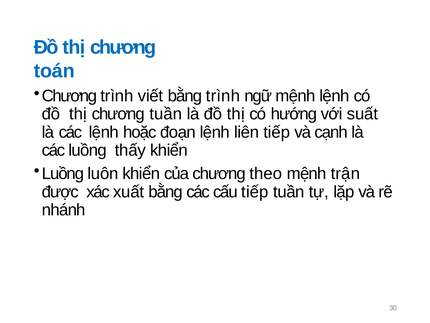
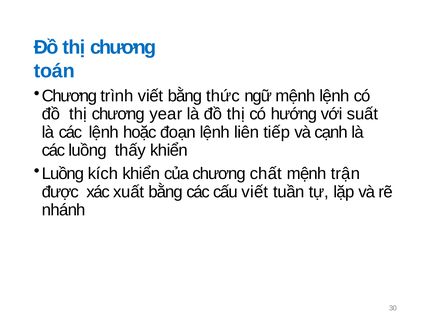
bằng trình: trình -> thức
chương tuần: tuần -> year
luôn: luôn -> kích
theo: theo -> chất
cấu tiếp: tiếp -> viết
